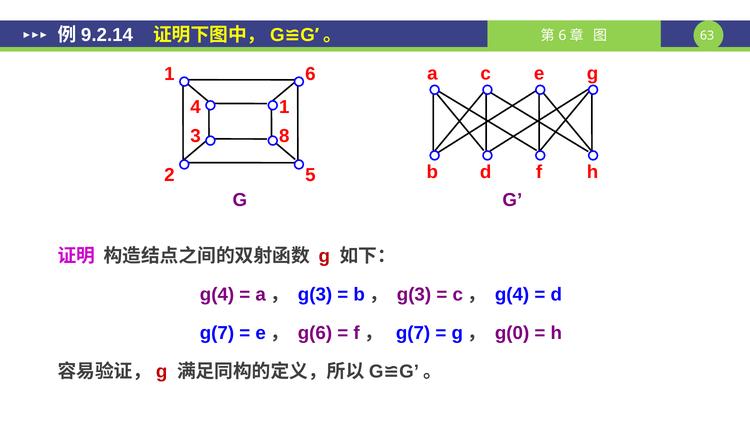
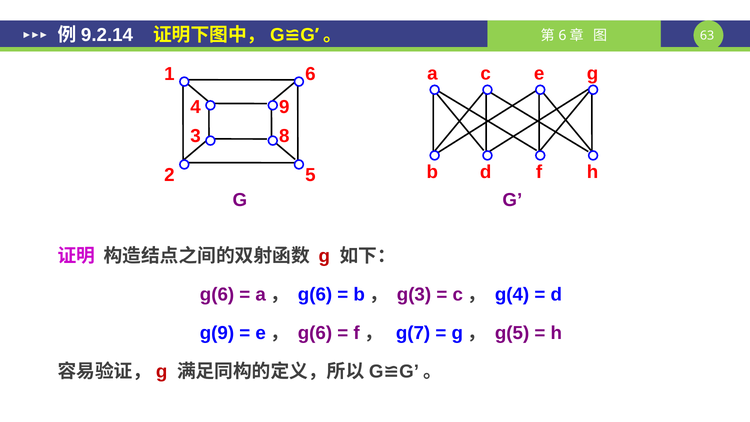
4 1: 1 -> 9
g(4 at (217, 295): g(4 -> g(6
a， g(3: g(3 -> g(6
g(7 at (217, 333): g(7 -> g(9
g(0: g(0 -> g(5
